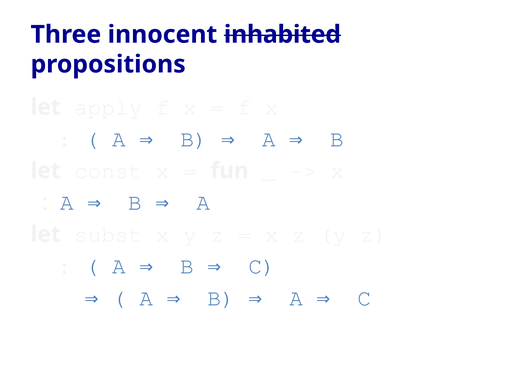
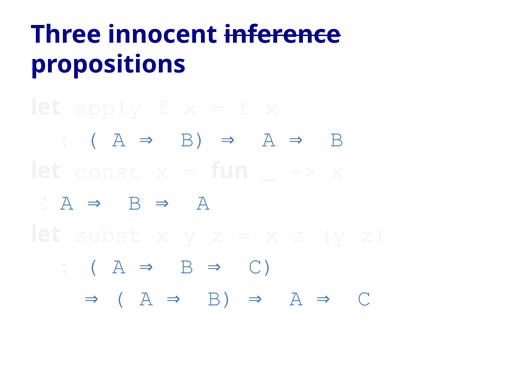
inhabited: inhabited -> inference
